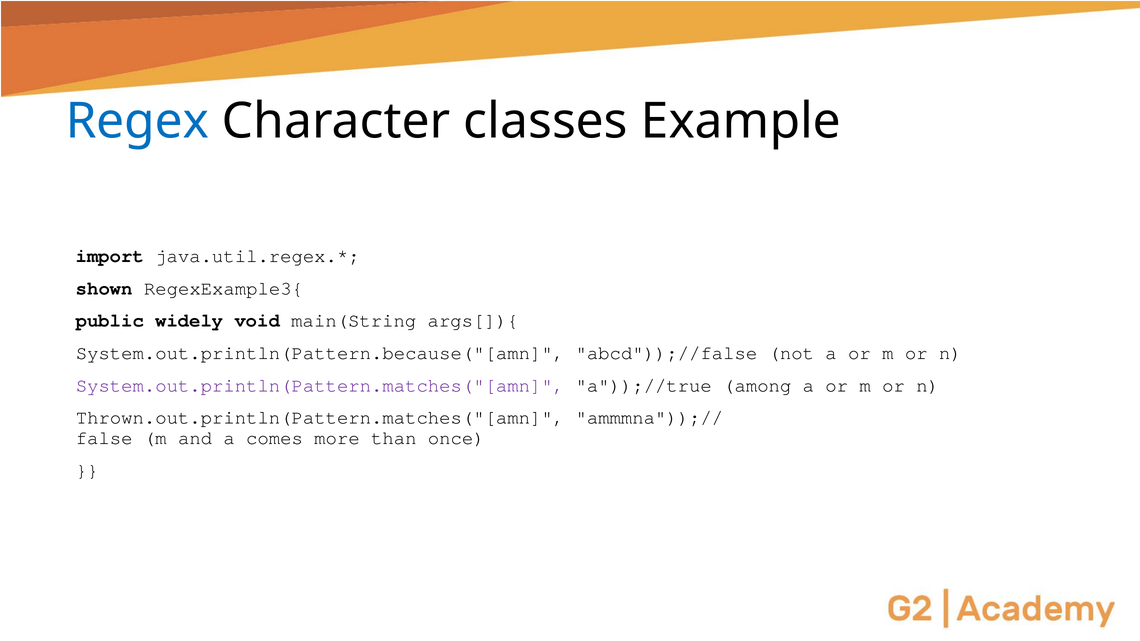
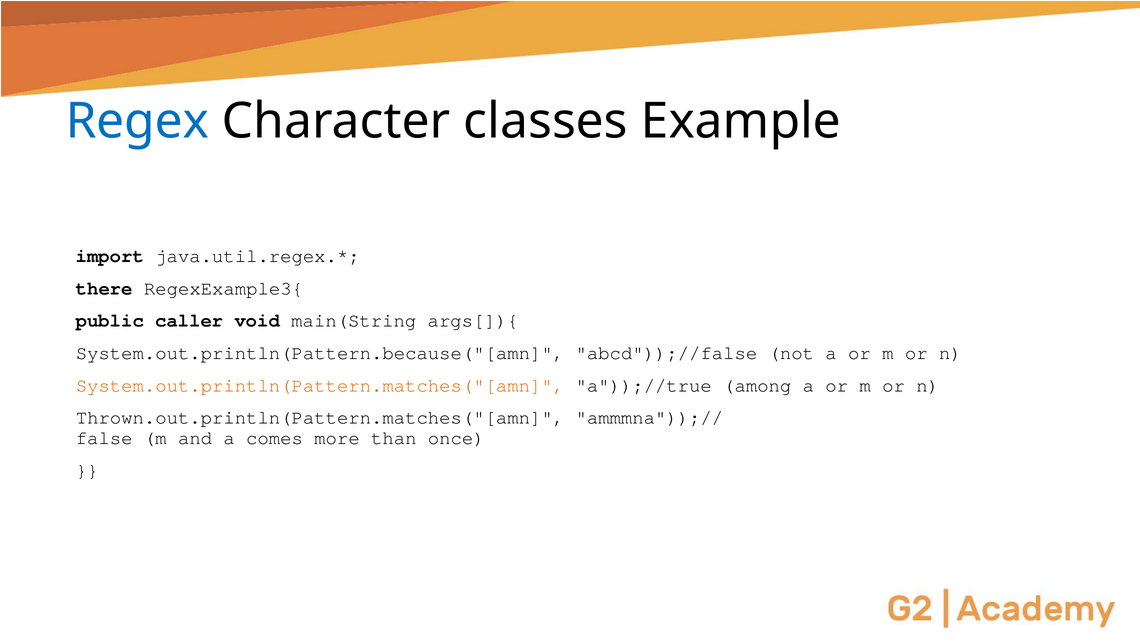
shown: shown -> there
widely: widely -> caller
System.out.println(Pattern.matches("[amn colour: purple -> orange
